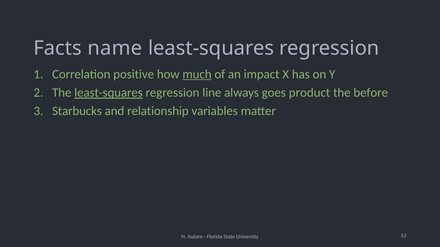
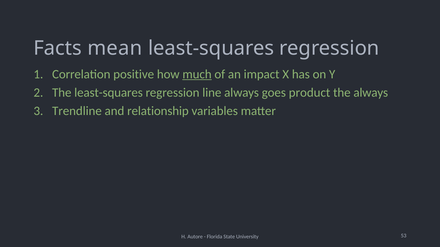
name: name -> mean
least-squares at (109, 93) underline: present -> none
the before: before -> always
Starbucks: Starbucks -> Trendline
